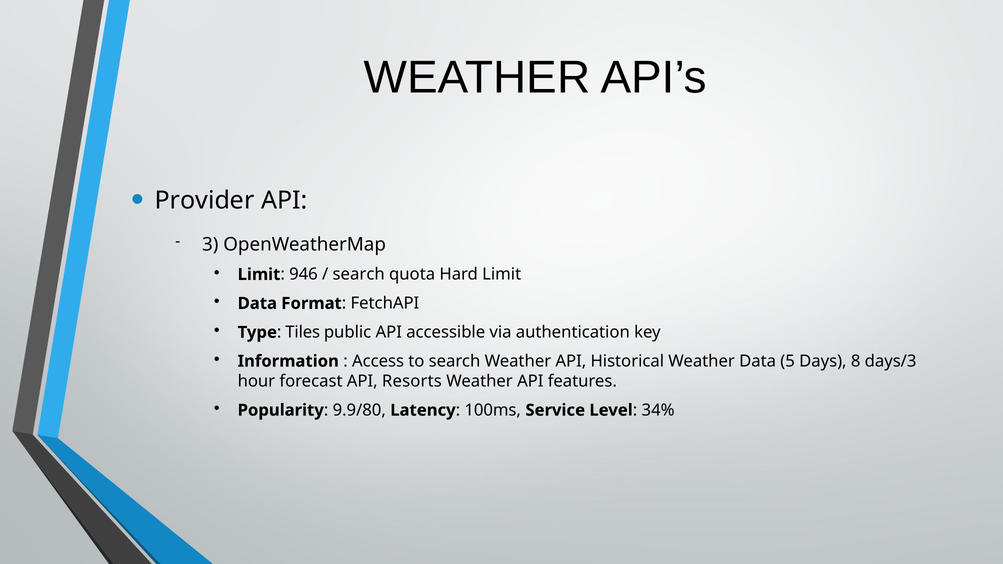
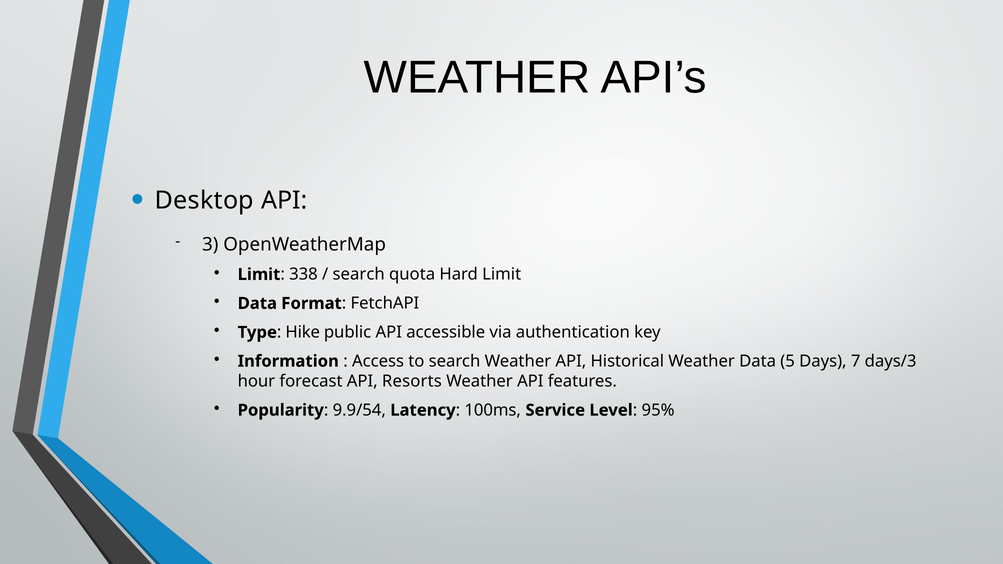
Provider: Provider -> Desktop
946: 946 -> 338
Tiles: Tiles -> Hike
8: 8 -> 7
9.9/80: 9.9/80 -> 9.9/54
34%: 34% -> 95%
